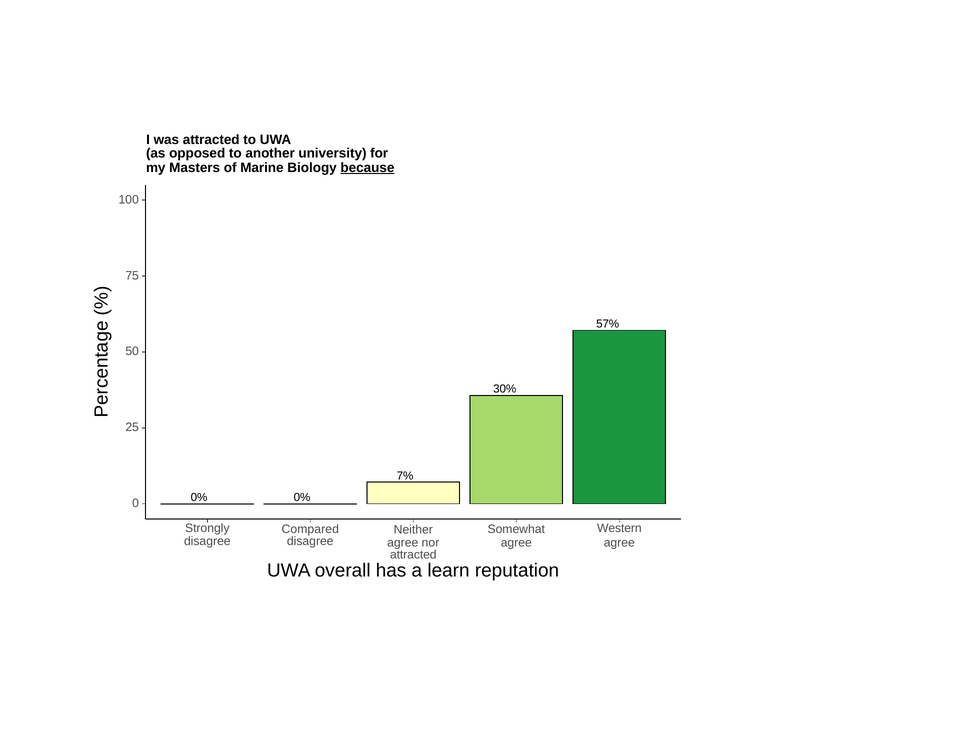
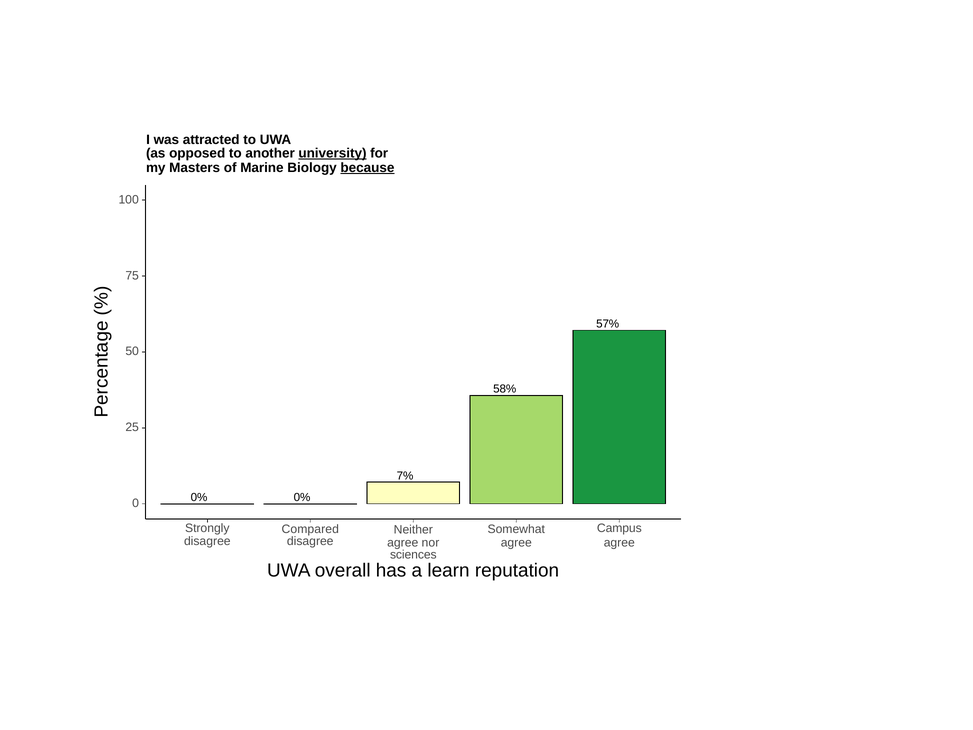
university underline: none -> present
30%: 30% -> 58%
Western: Western -> Campus
attracted at (413, 554): attracted -> sciences
